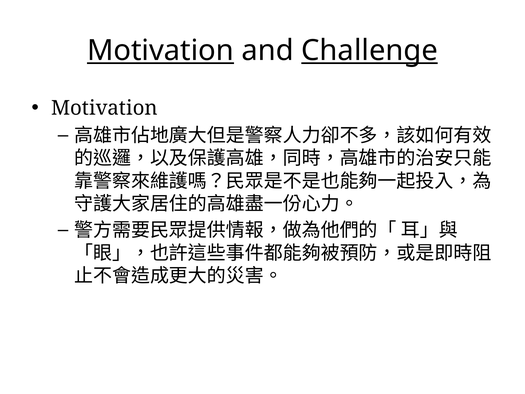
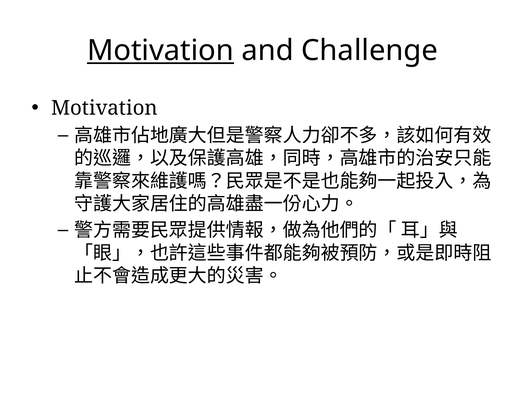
Challenge underline: present -> none
